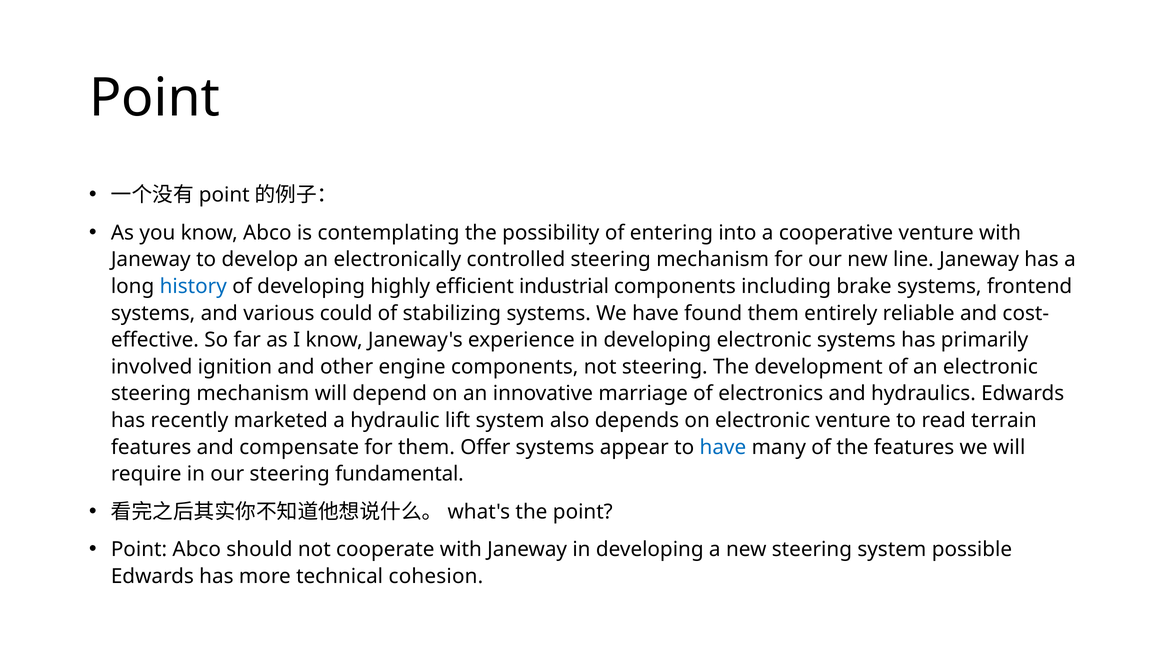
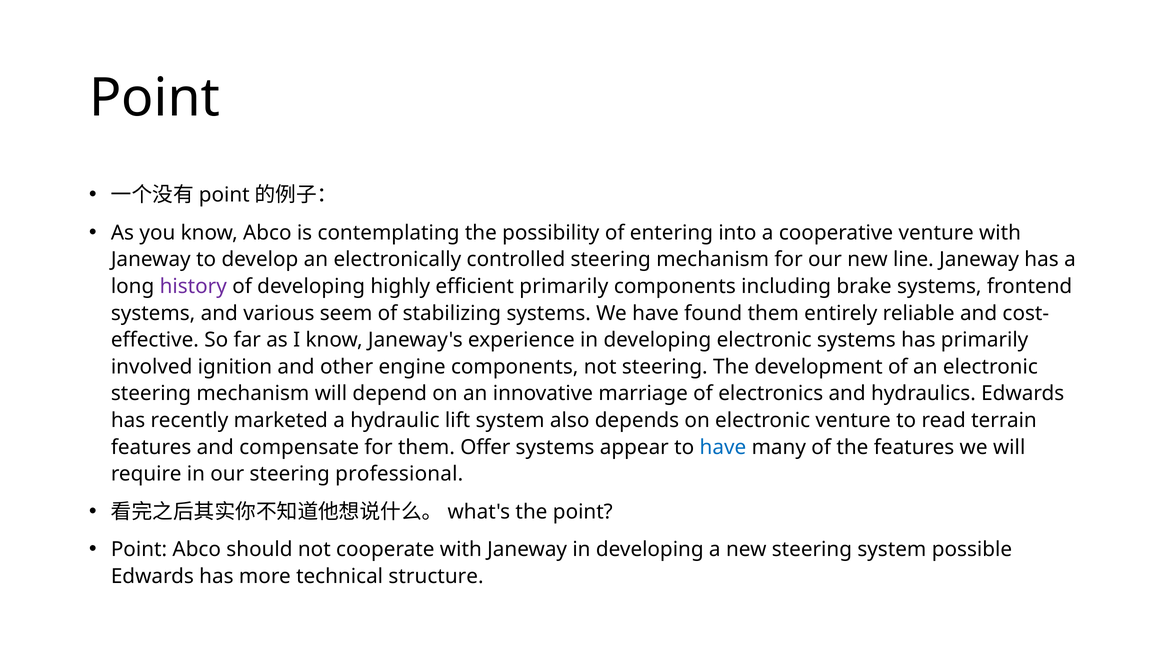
history colour: blue -> purple
efficient industrial: industrial -> primarily
could: could -> seem
fundamental: fundamental -> professional
cohesion: cohesion -> structure
